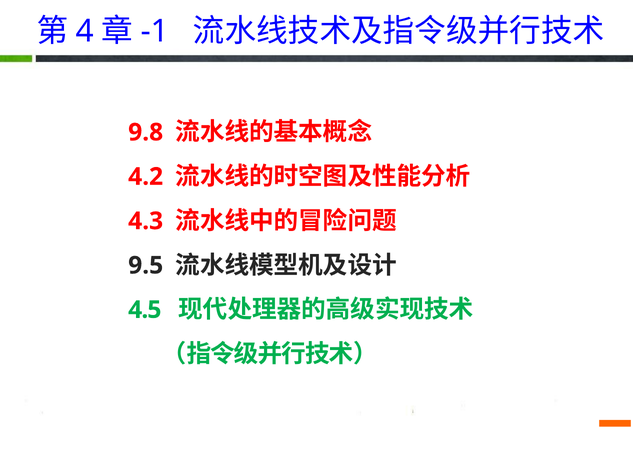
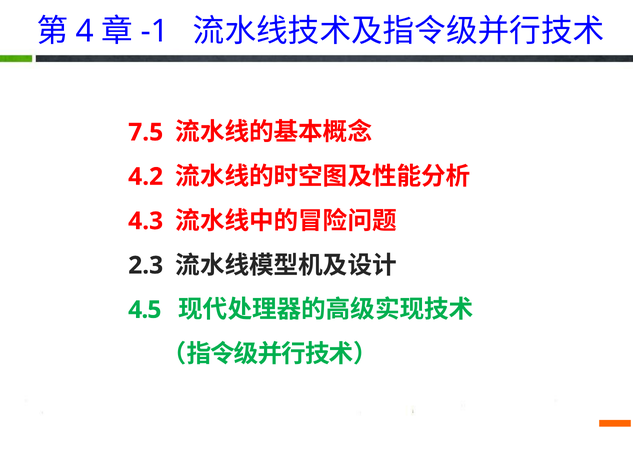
9.8: 9.8 -> 7.5
9.5: 9.5 -> 2.3
